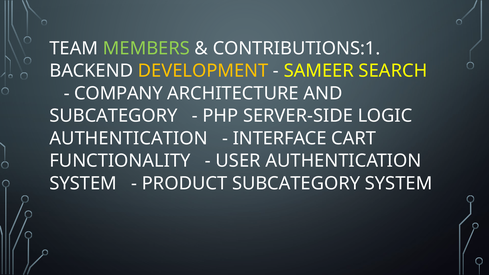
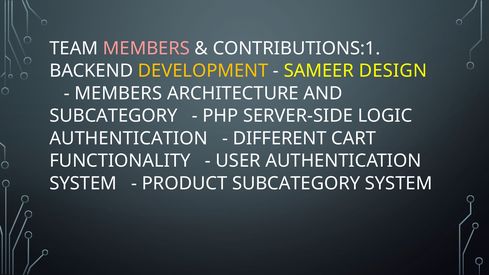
MEMBERS at (146, 48) colour: light green -> pink
SEARCH: SEARCH -> DESIGN
COMPANY at (118, 93): COMPANY -> MEMBERS
INTERFACE: INTERFACE -> DIFFERENT
